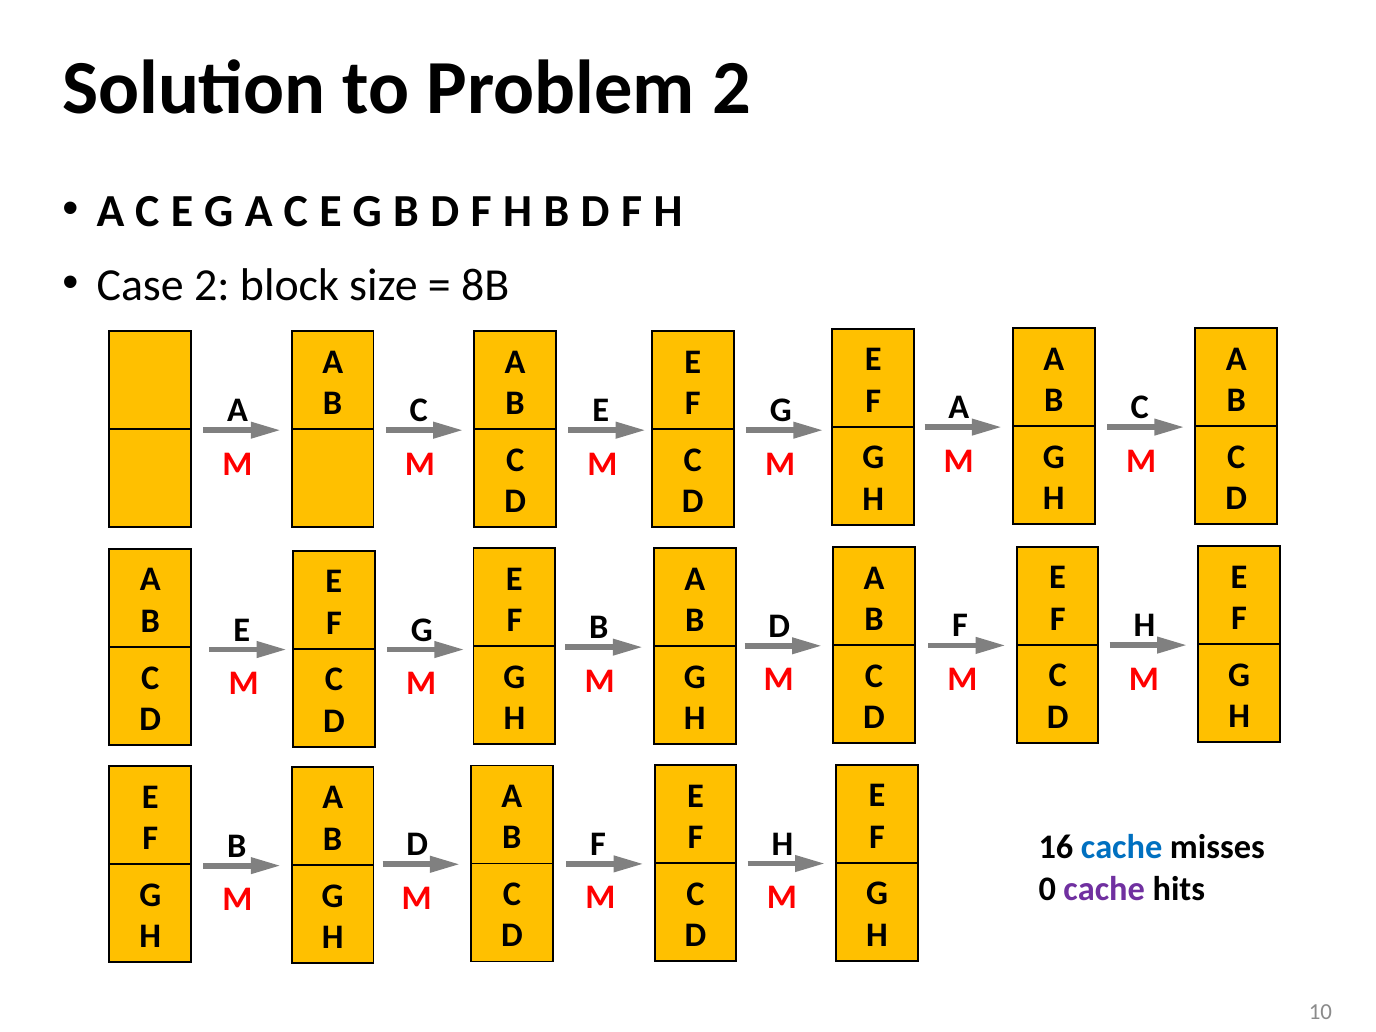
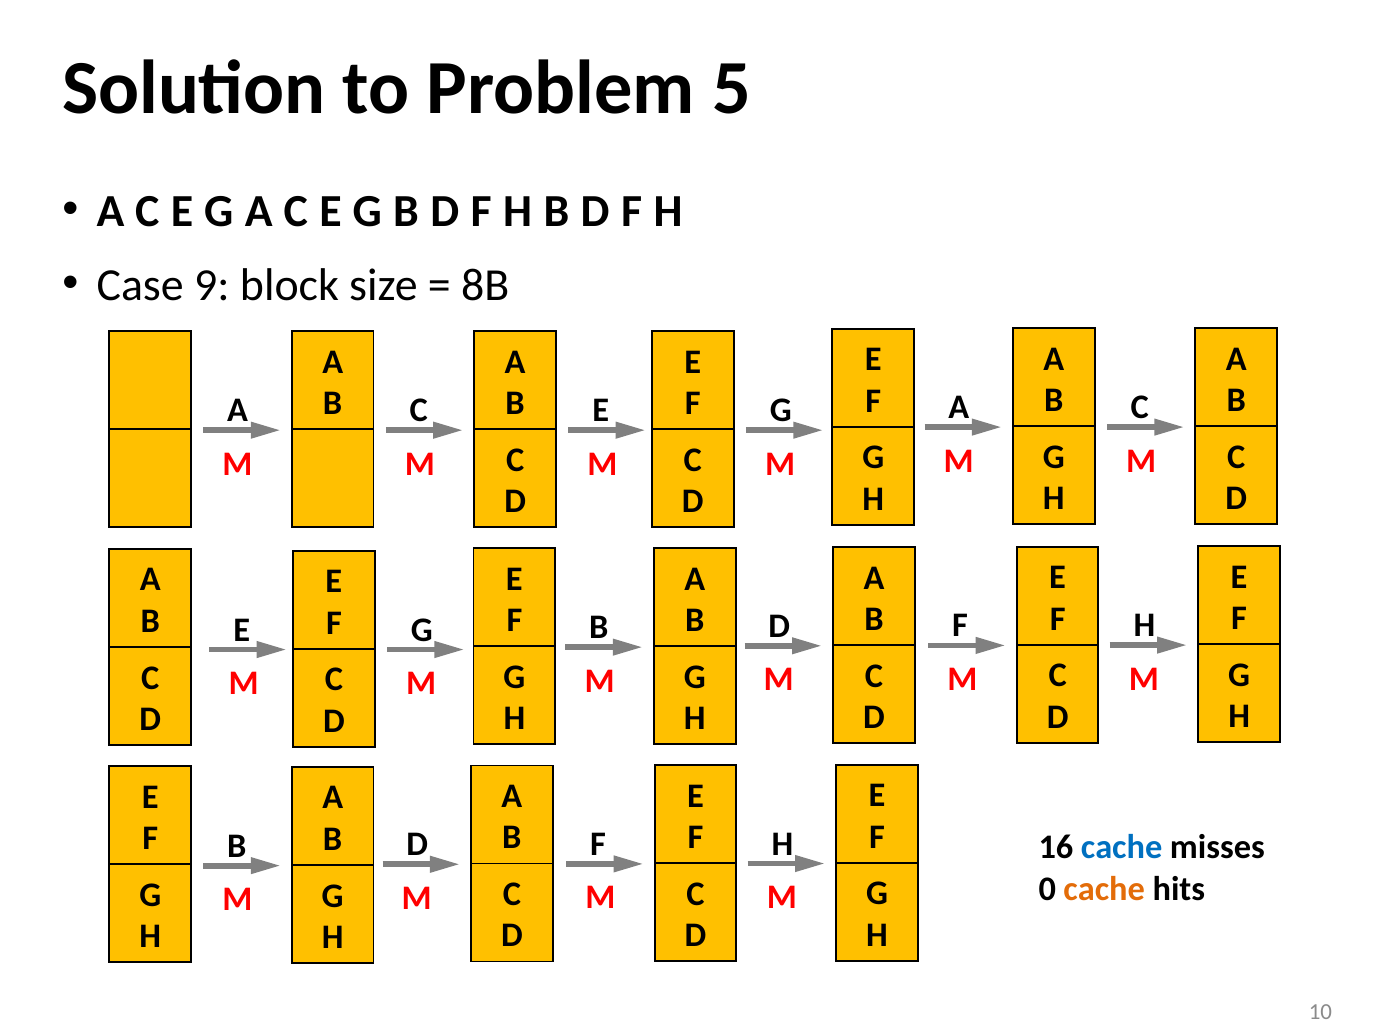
Problem 2: 2 -> 5
Case 2: 2 -> 9
cache at (1104, 889) colour: purple -> orange
